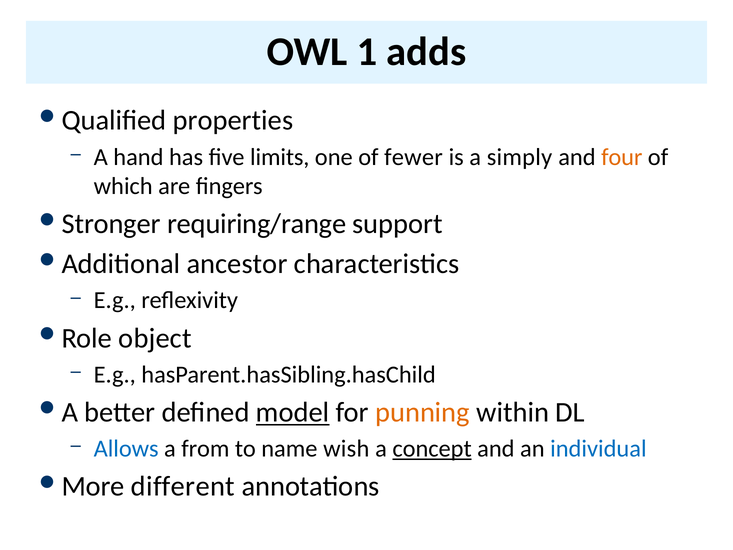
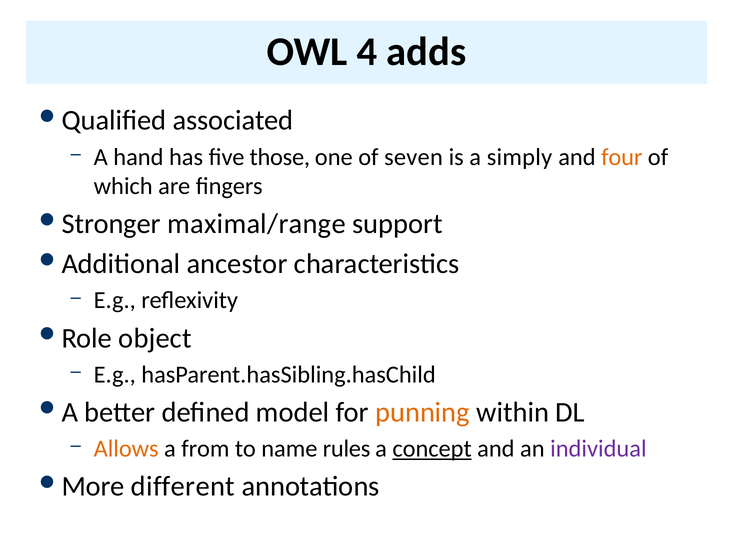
1: 1 -> 4
properties: properties -> associated
limits: limits -> those
fewer: fewer -> seven
requiring/range: requiring/range -> maximal/range
model underline: present -> none
Allows colour: blue -> orange
wish: wish -> rules
individual colour: blue -> purple
